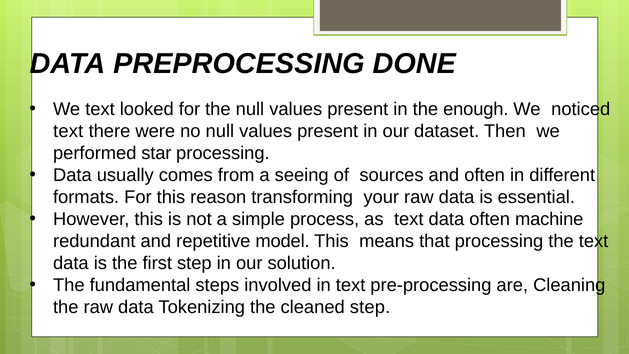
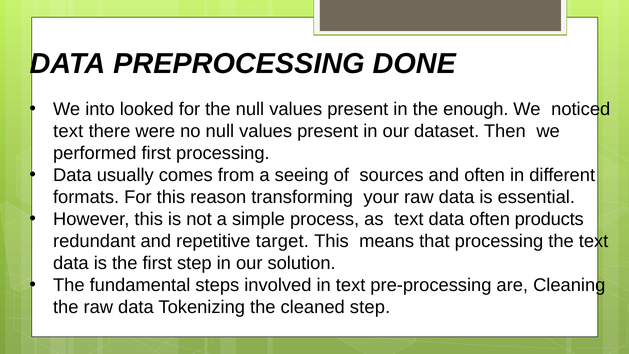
We text: text -> into
performed star: star -> first
machine: machine -> products
model: model -> target
